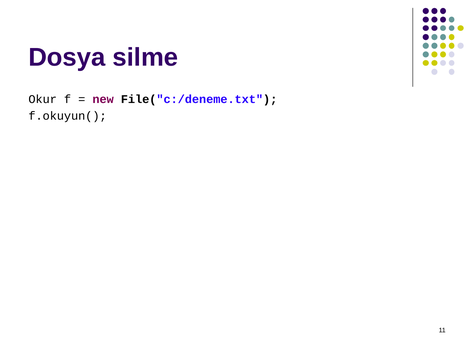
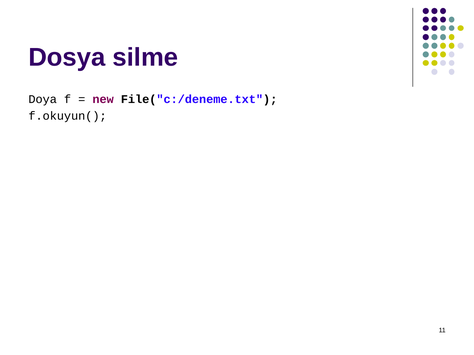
Okur: Okur -> Doya
